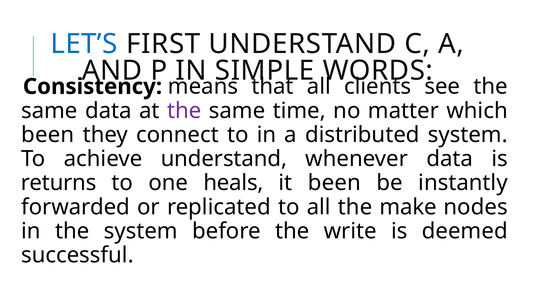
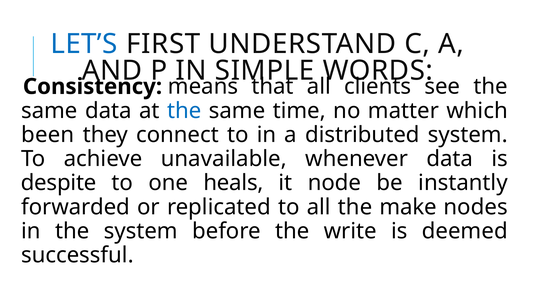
the at (184, 110) colour: purple -> blue
achieve understand: understand -> unavailable
returns: returns -> despite
it been: been -> node
